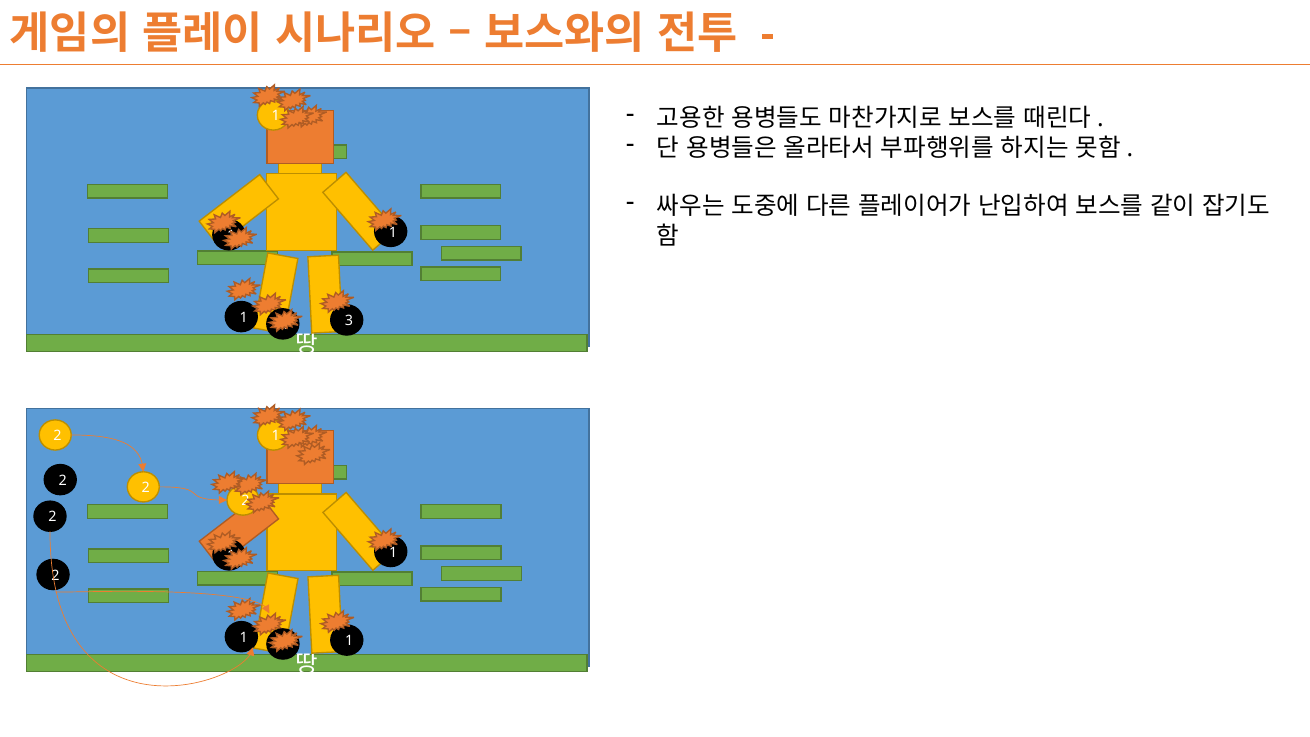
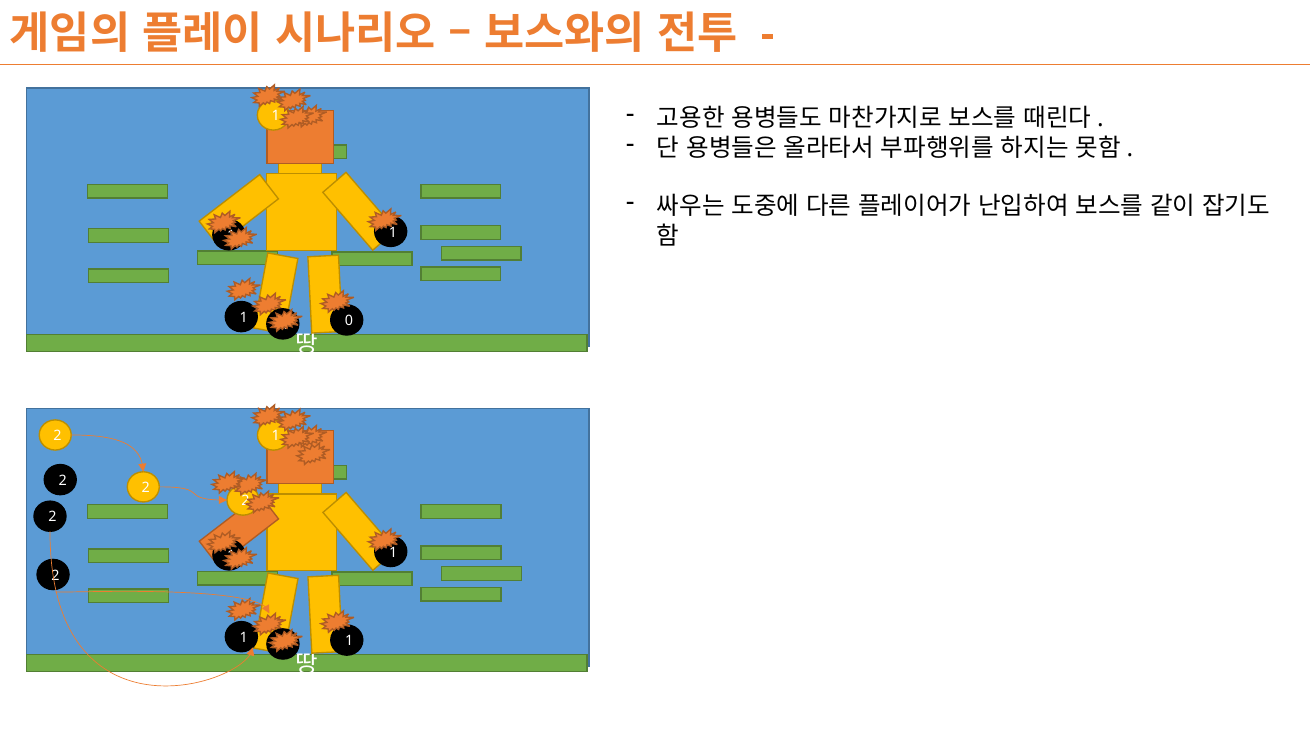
3: 3 -> 0
